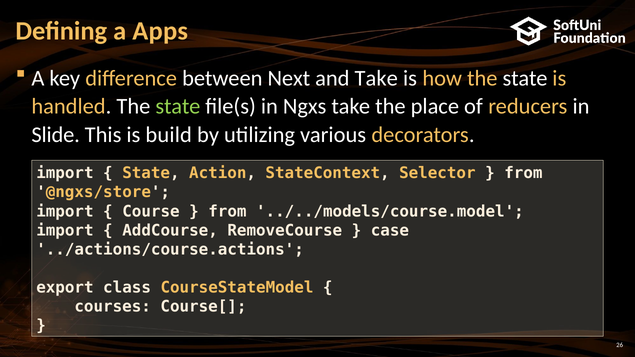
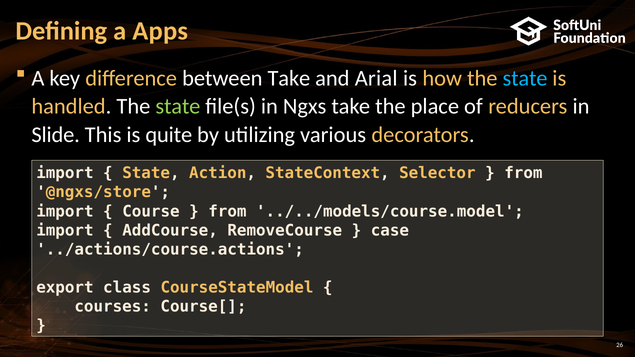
between Next: Next -> Take
and Take: Take -> Arial
state at (525, 78) colour: white -> light blue
build: build -> quite
